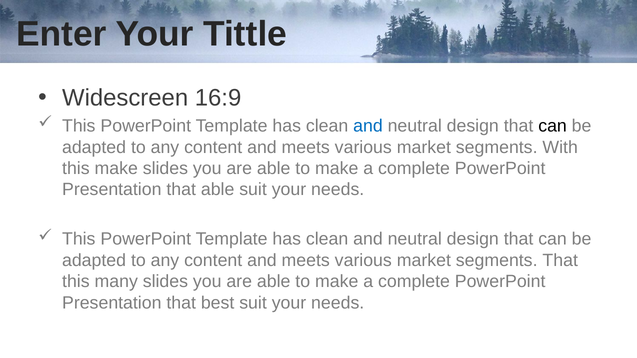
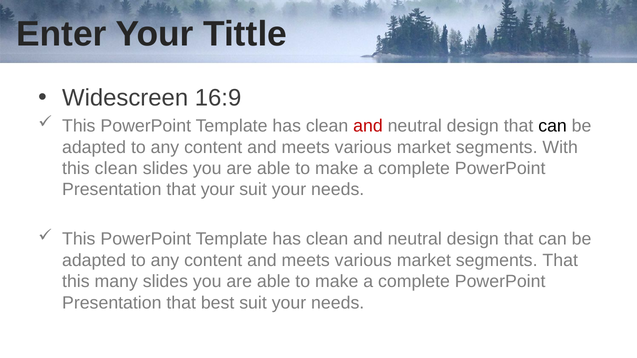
and at (368, 126) colour: blue -> red
this make: make -> clean
that able: able -> your
